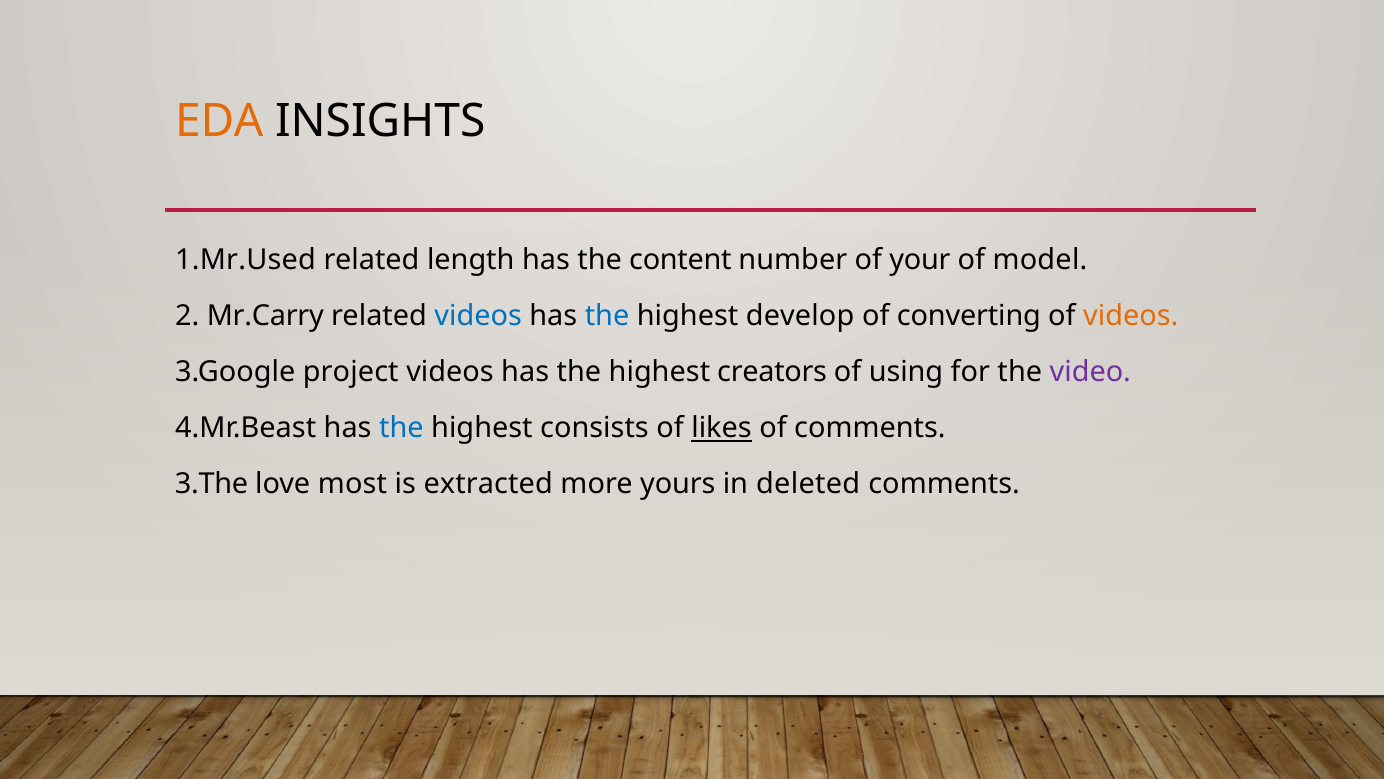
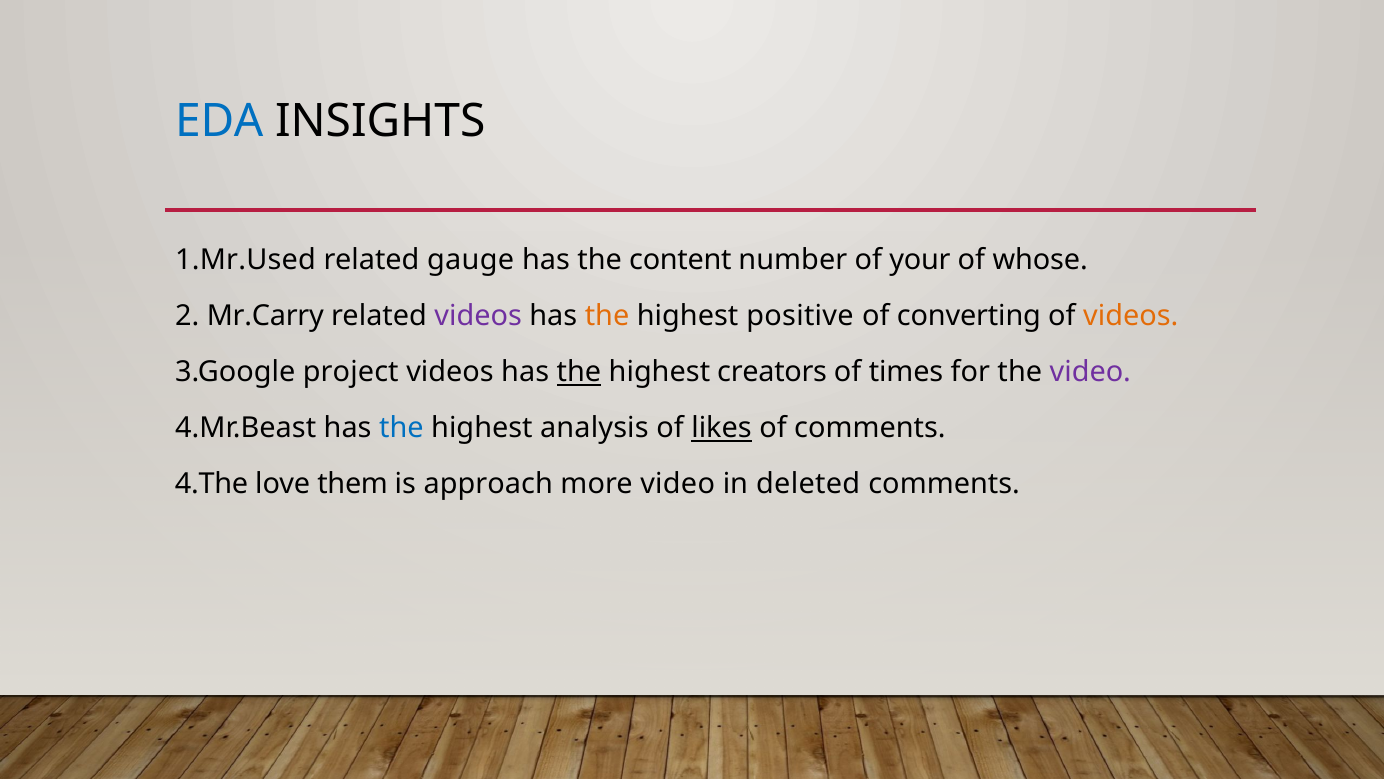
EDA colour: orange -> blue
length: length -> gauge
model: model -> whose
videos at (478, 316) colour: blue -> purple
the at (607, 316) colour: blue -> orange
develop: develop -> positive
the at (579, 372) underline: none -> present
using: using -> times
consists: consists -> analysis
3.The: 3.The -> 4.The
most: most -> them
extracted: extracted -> approach
more yours: yours -> video
